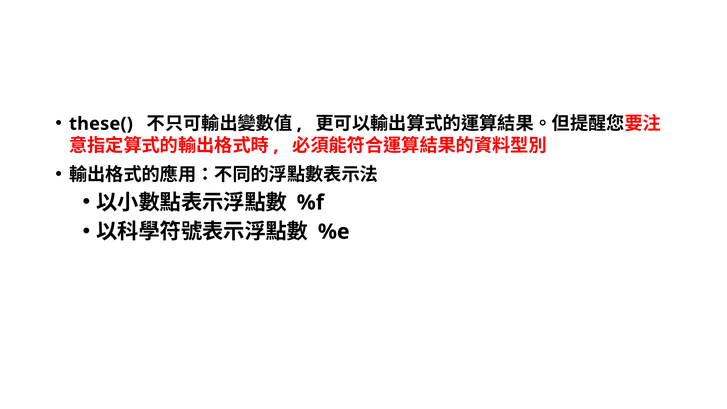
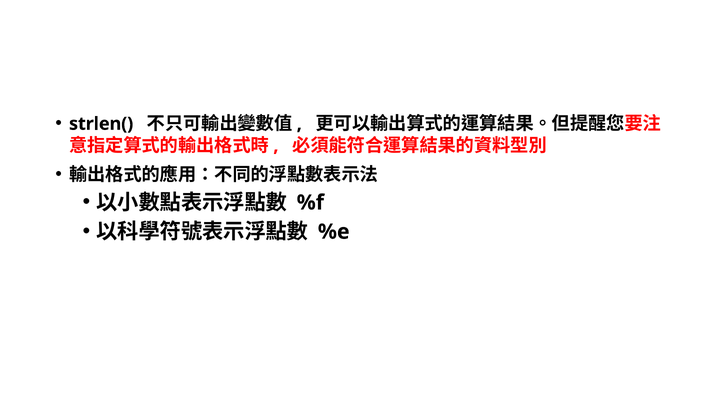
these(: these( -> strlen(
